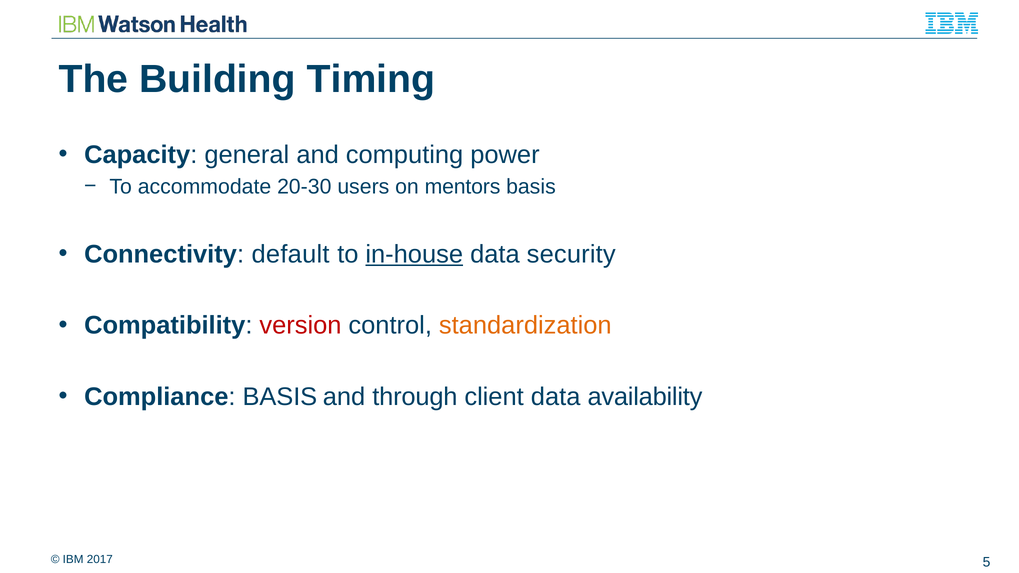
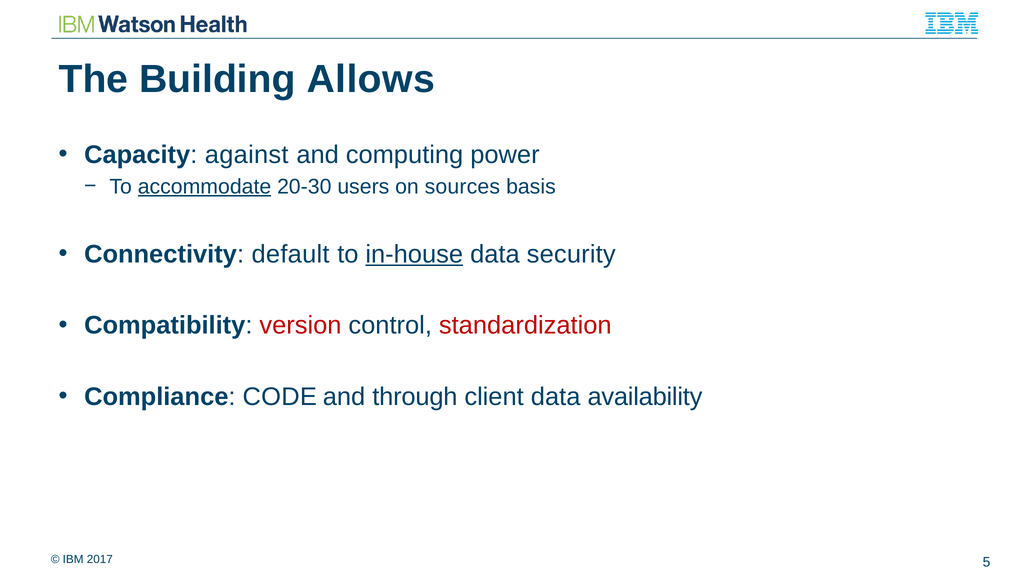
Timing: Timing -> Allows
general: general -> against
accommodate underline: none -> present
mentors: mentors -> sources
standardization colour: orange -> red
Compliance BASIS: BASIS -> CODE
